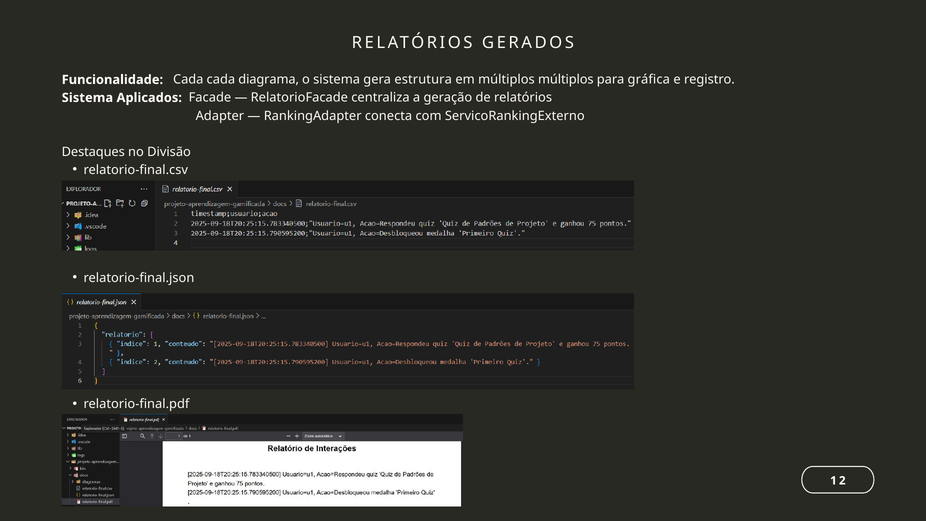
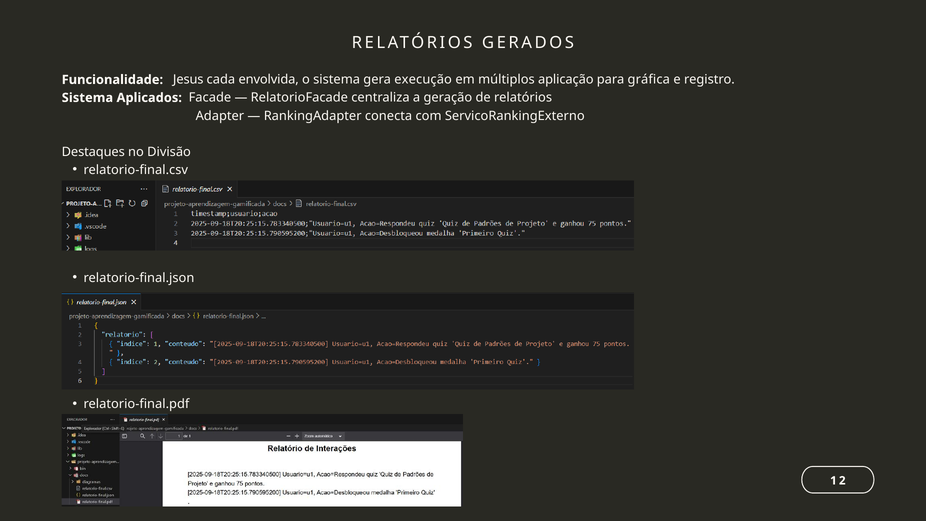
Funcionalidade Cada: Cada -> Jesus
diagrama: diagrama -> envolvida
estrutura: estrutura -> execução
múltiplos múltiplos: múltiplos -> aplicação
